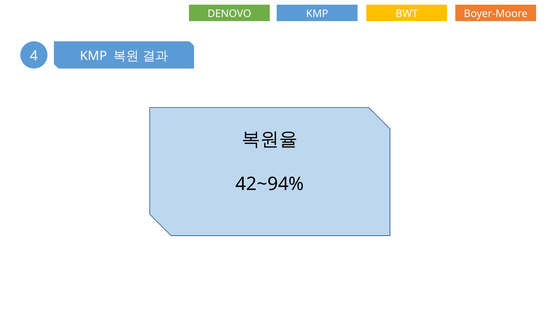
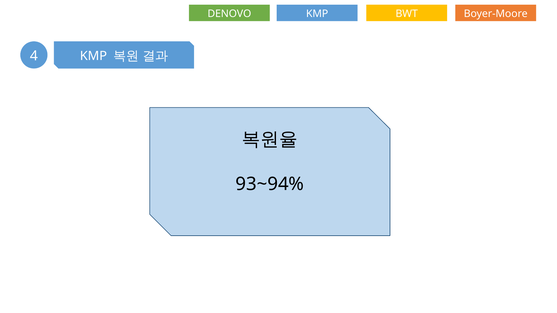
42~94%: 42~94% -> 93~94%
